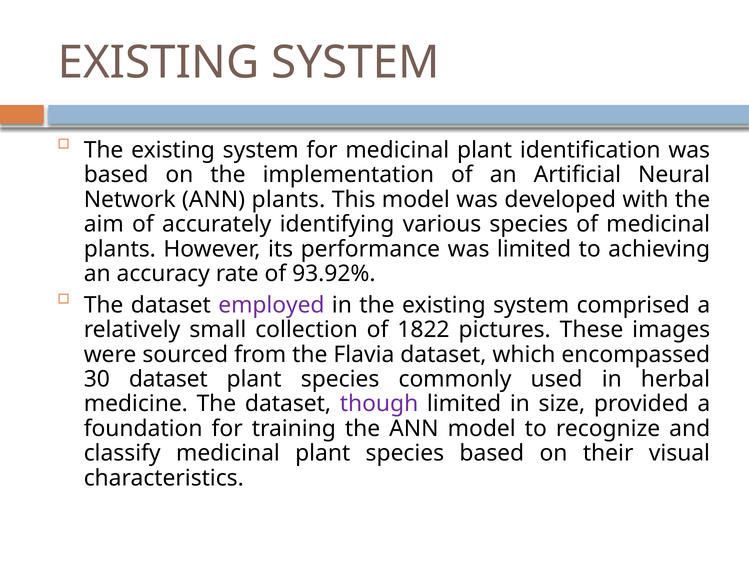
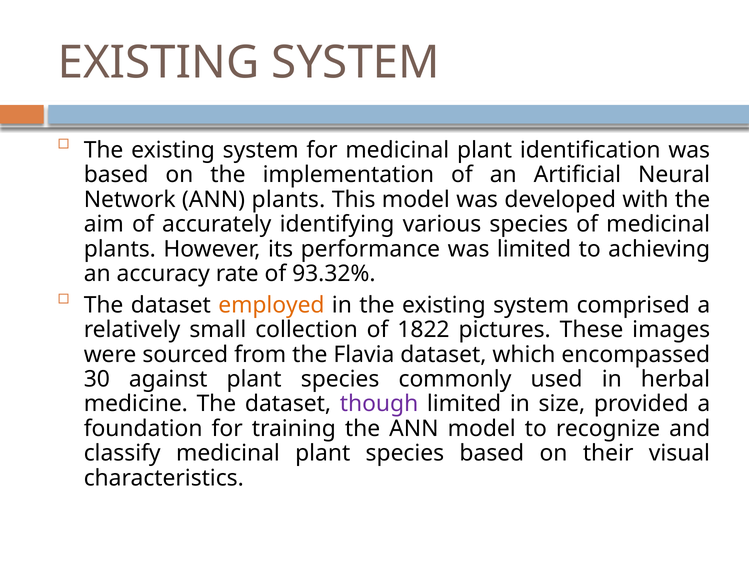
93.92%: 93.92% -> 93.32%
employed colour: purple -> orange
30 dataset: dataset -> against
